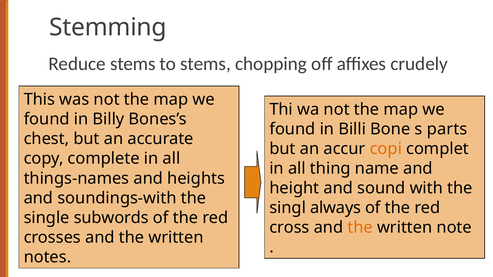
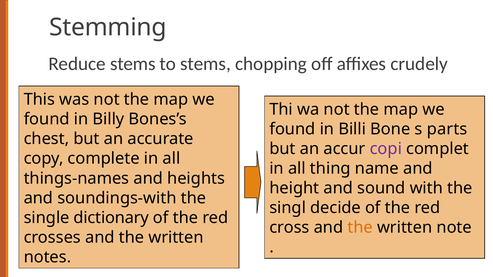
copi colour: orange -> purple
always: always -> decide
subwords: subwords -> dictionary
